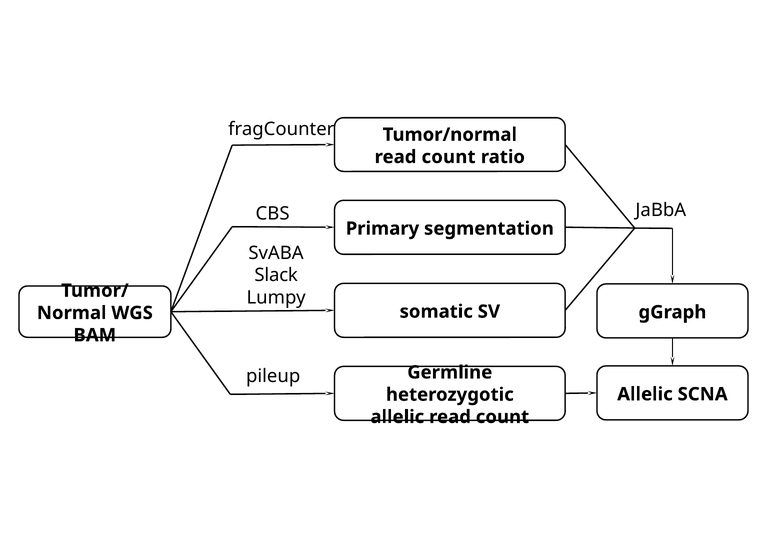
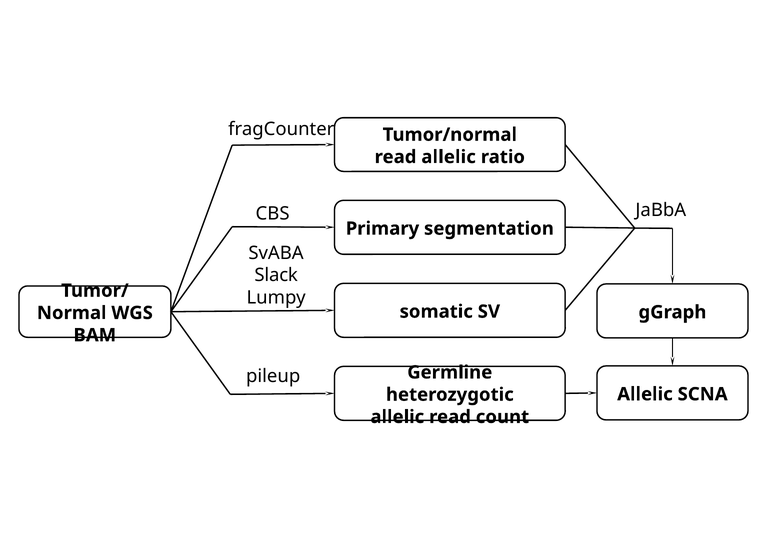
count at (449, 157): count -> allelic
